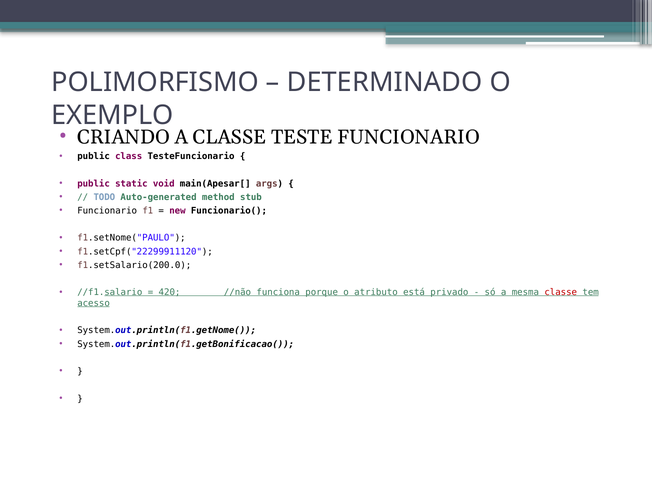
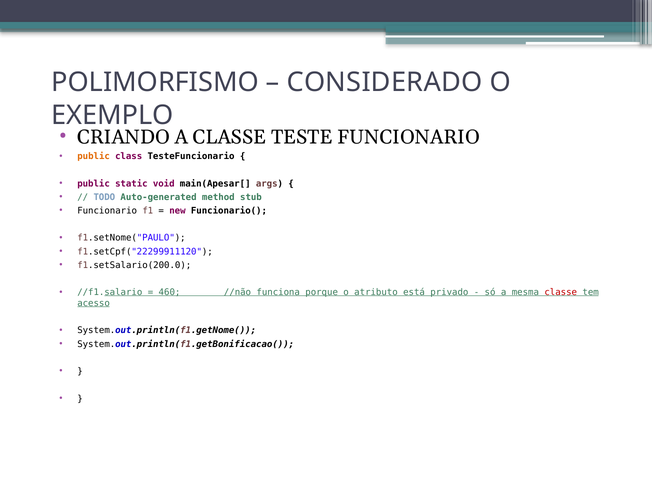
DETERMINADO: DETERMINADO -> CONSIDERADO
public at (94, 156) colour: black -> orange
420: 420 -> 460
